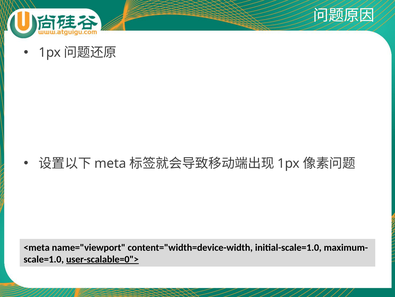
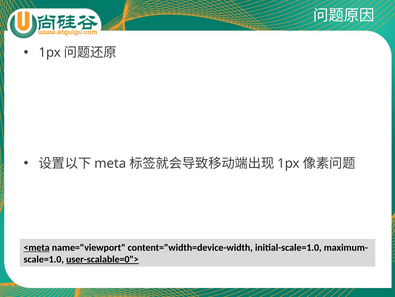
<meta underline: none -> present
